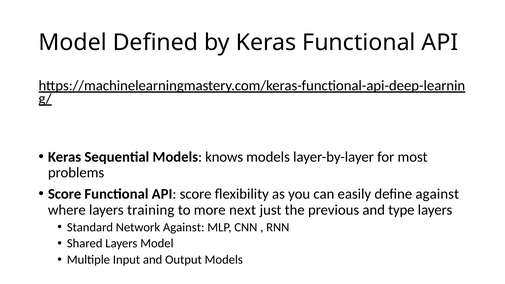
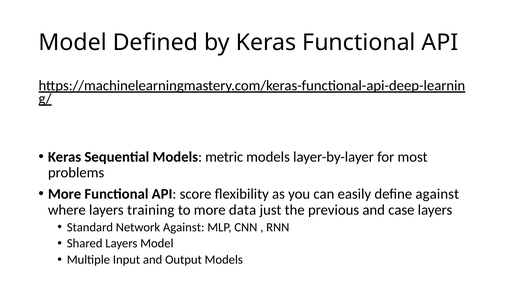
knows: knows -> metric
Score at (65, 194): Score -> More
next: next -> data
type: type -> case
